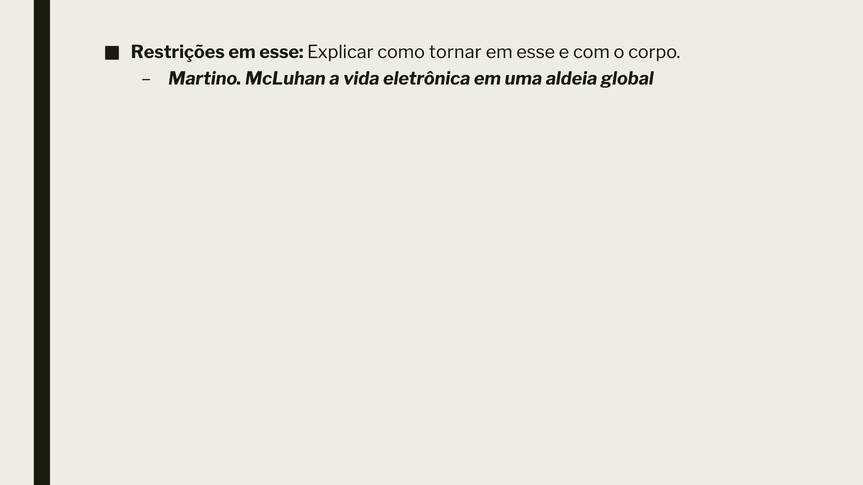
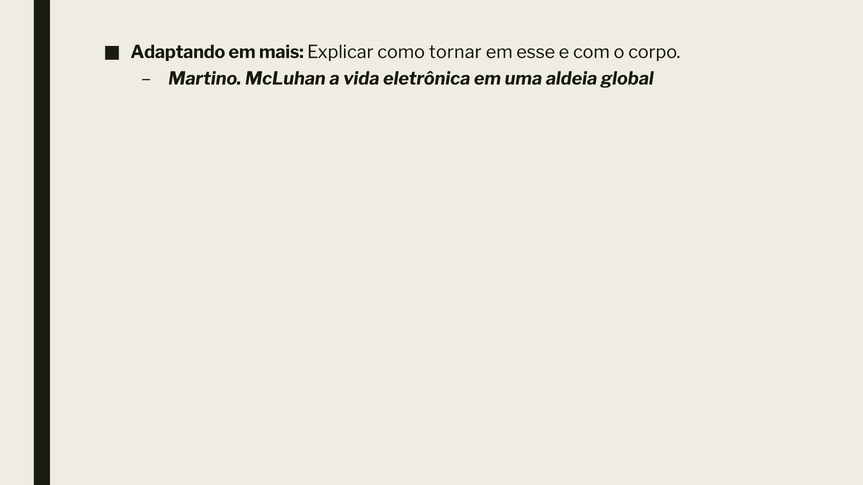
Restrições: Restrições -> Adaptando
esse at (281, 52): esse -> mais
